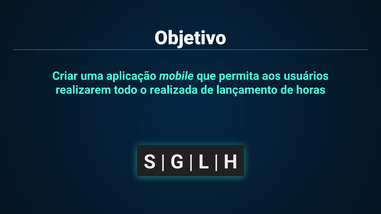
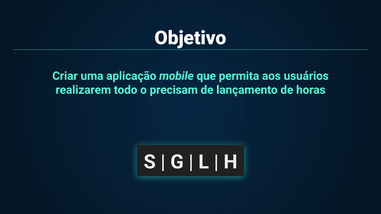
realizada: realizada -> precisam
